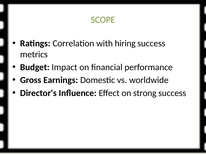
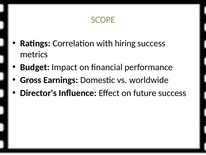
strong: strong -> future
